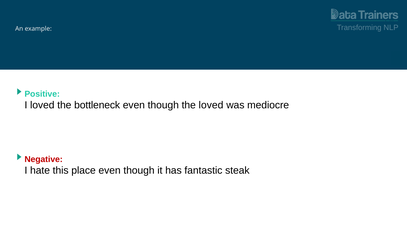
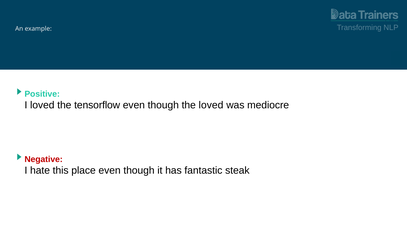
bottleneck: bottleneck -> tensorflow
